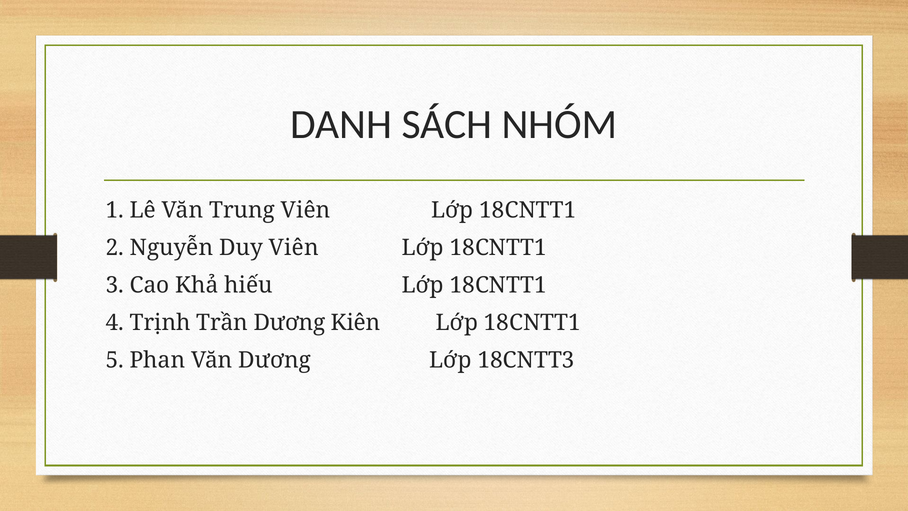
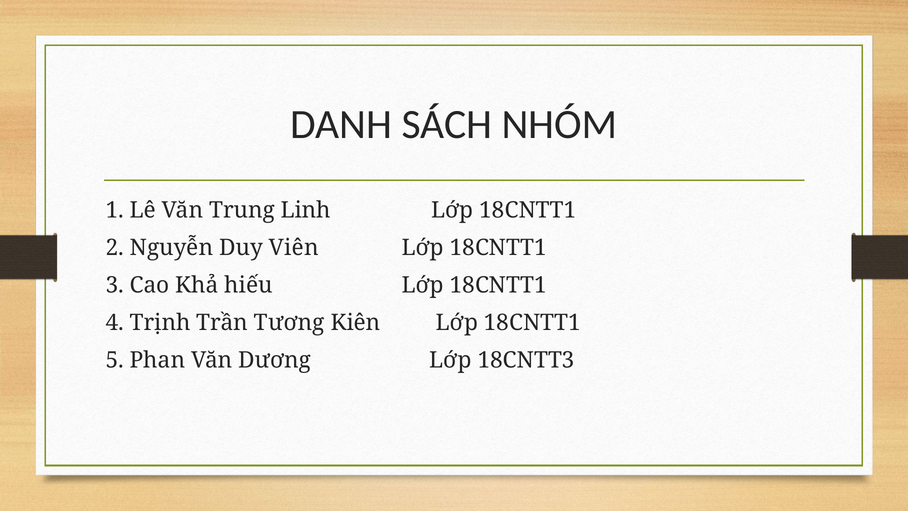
Trung Viên: Viên -> Linh
Trần Dương: Dương -> Tương
